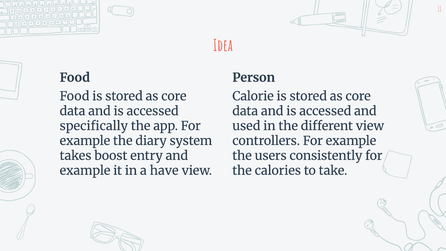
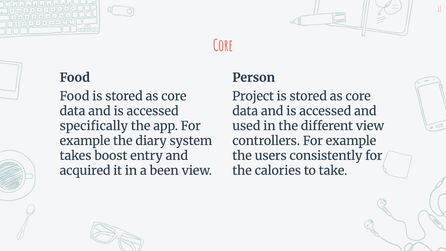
Idea at (223, 46): Idea -> Core
Calorie: Calorie -> Project
example at (85, 171): example -> acquired
have: have -> been
